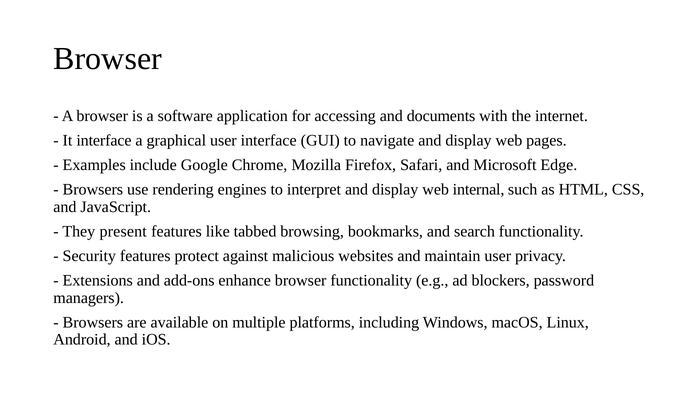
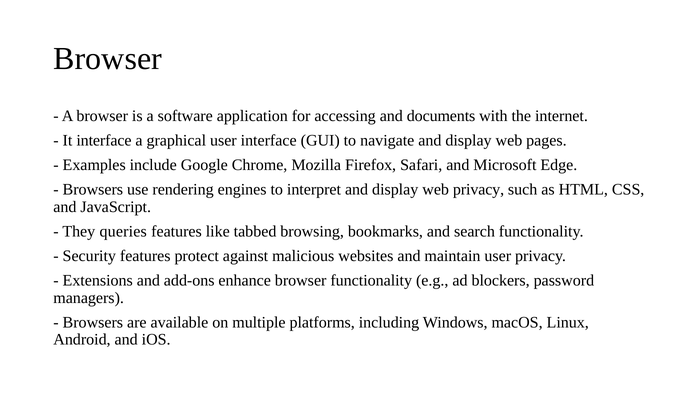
web internal: internal -> privacy
present: present -> queries
